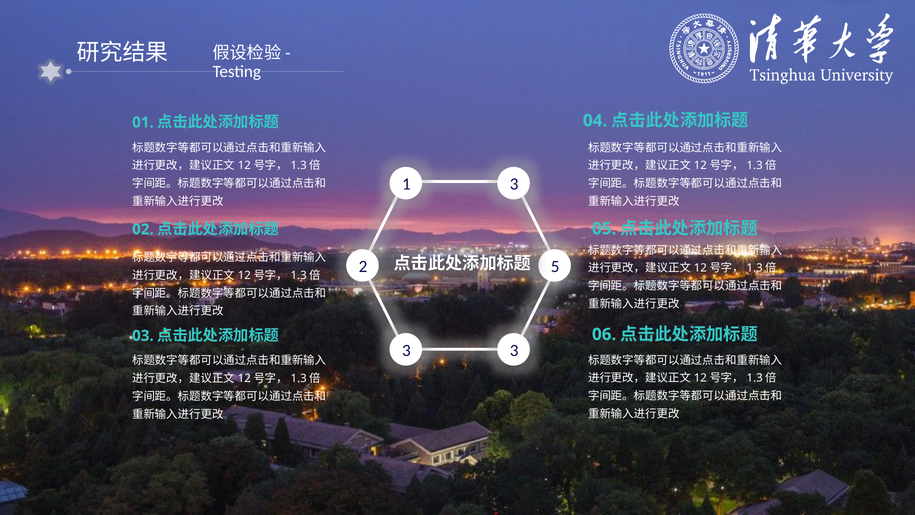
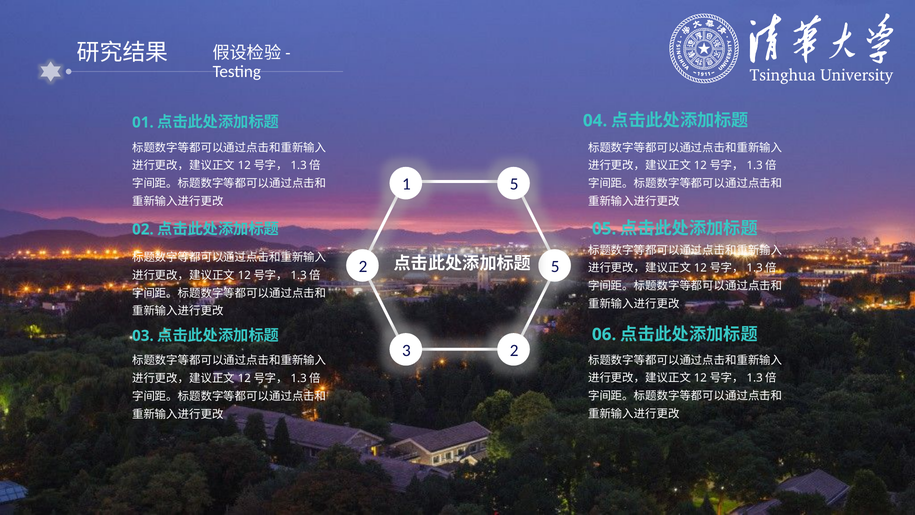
1 3: 3 -> 5
3 at (514, 350): 3 -> 2
